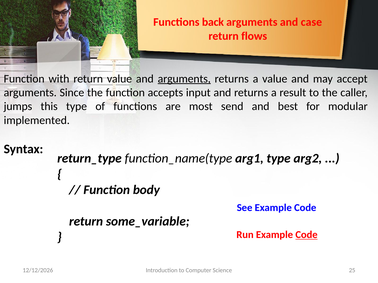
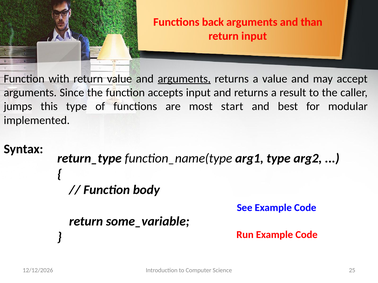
case: case -> than
return flows: flows -> input
send: send -> start
Code at (306, 235) underline: present -> none
